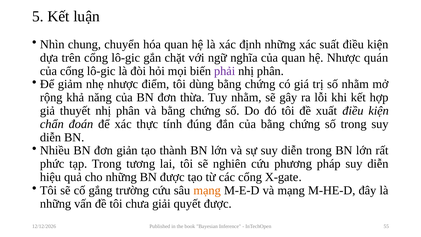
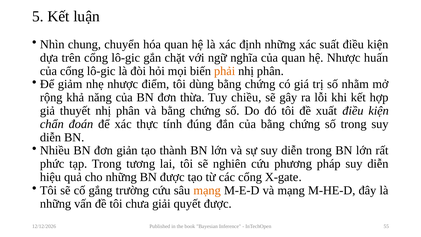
quán: quán -> huấn
phải colour: purple -> orange
Tuy nhằm: nhằm -> chiều
